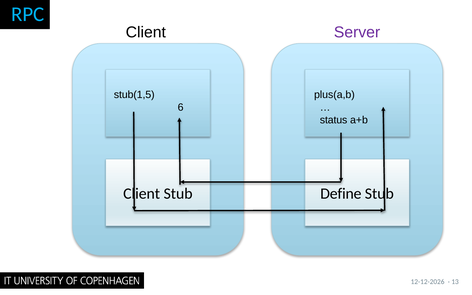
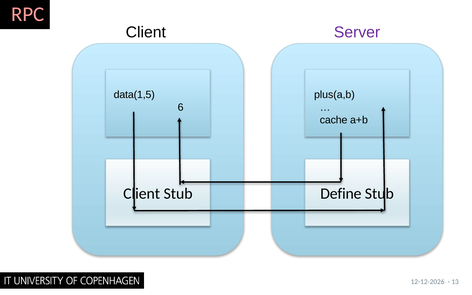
RPC colour: light blue -> pink
stub(1,5: stub(1,5 -> data(1,5
status: status -> cache
